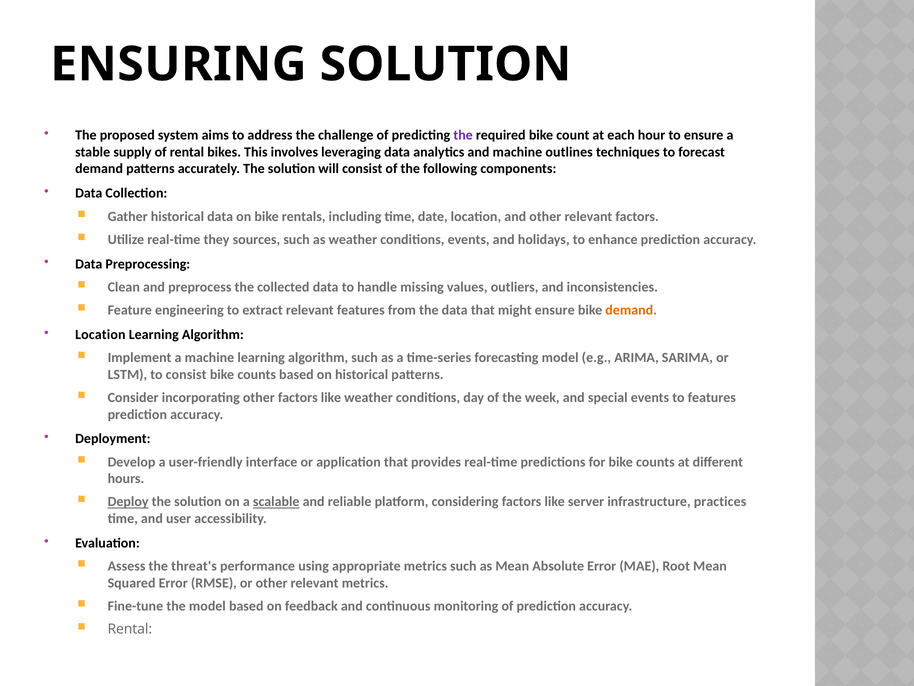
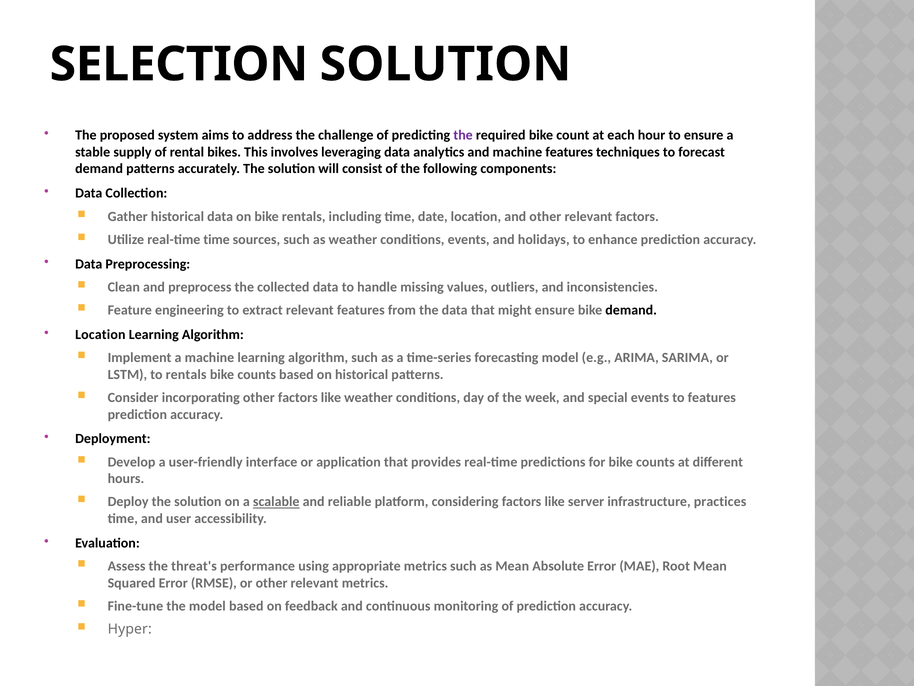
ENSURING: ENSURING -> SELECTION
machine outlines: outlines -> features
real-time they: they -> time
demand at (631, 310) colour: orange -> black
to consist: consist -> rentals
Deploy underline: present -> none
Rental at (130, 629): Rental -> Hyper
